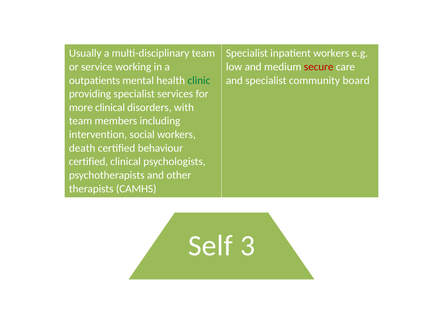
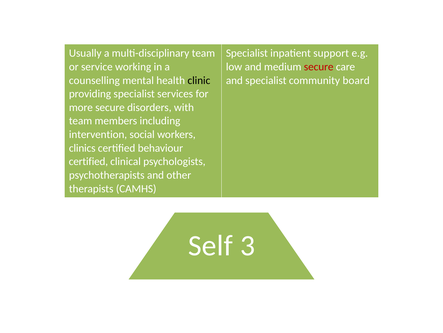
inpatient workers: workers -> support
outpatients: outpatients -> counselling
clinic colour: green -> black
more clinical: clinical -> secure
death: death -> clinics
